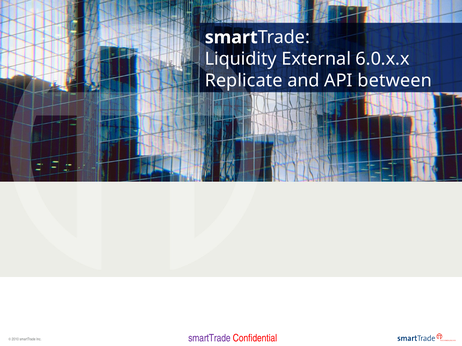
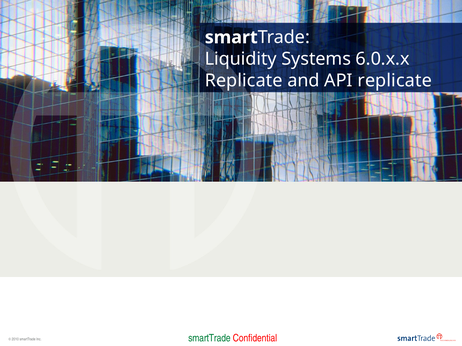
External: External -> Systems
API between: between -> replicate
smartTrade at (209, 339) colour: purple -> green
